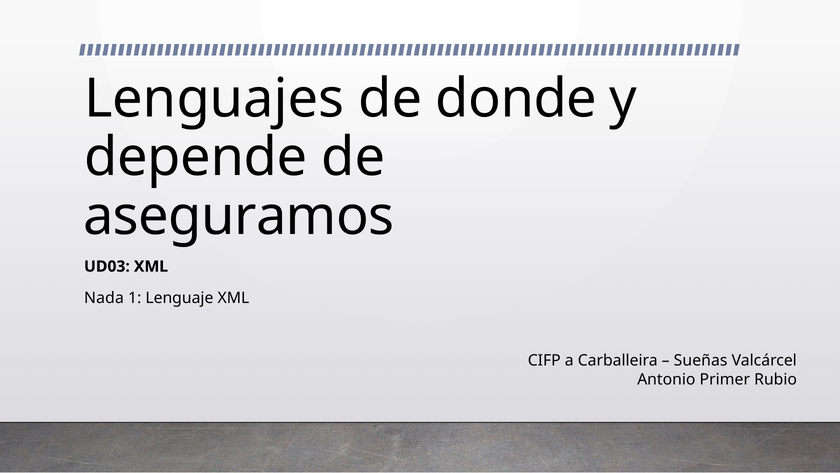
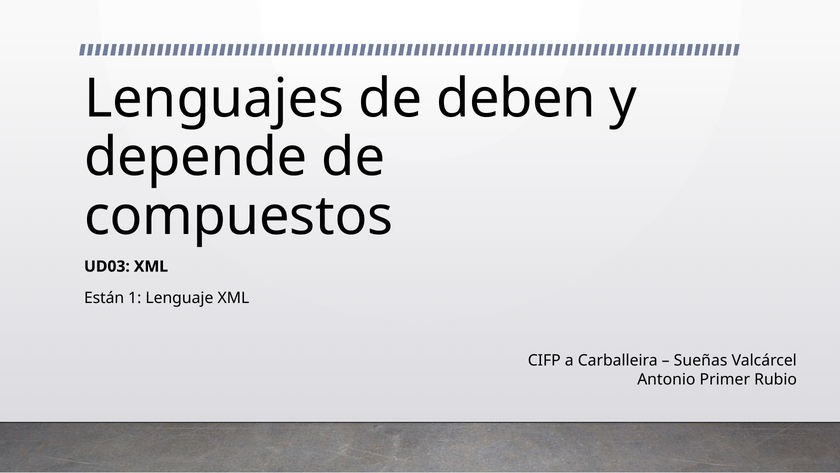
donde: donde -> deben
aseguramos: aseguramos -> compuestos
Nada: Nada -> Están
